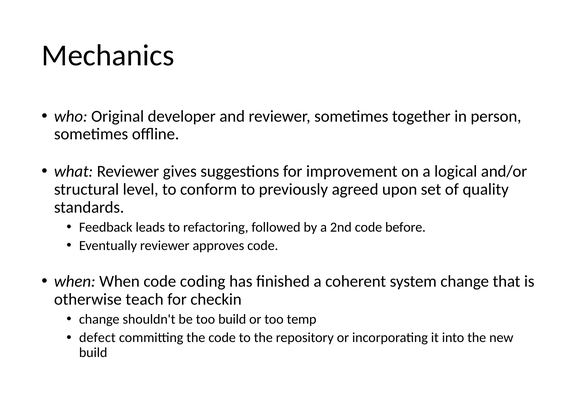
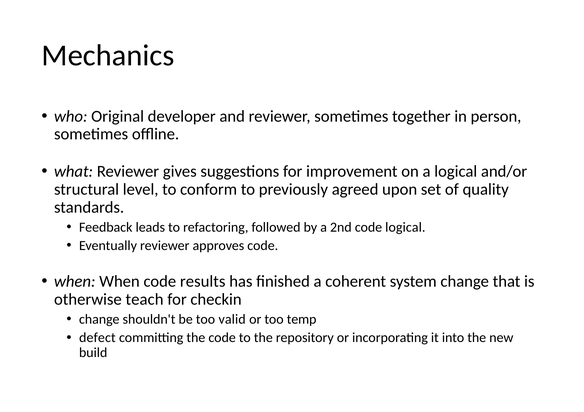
code before: before -> logical
coding: coding -> results
too build: build -> valid
